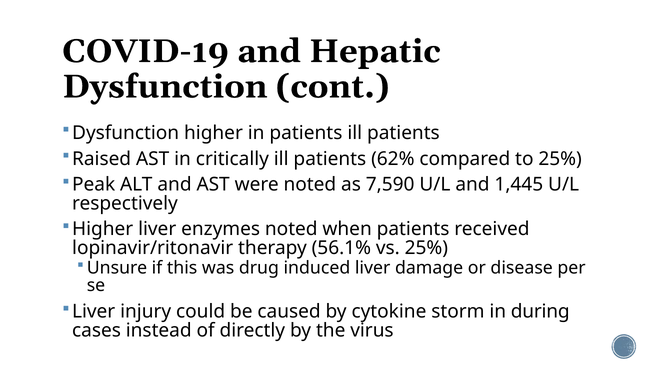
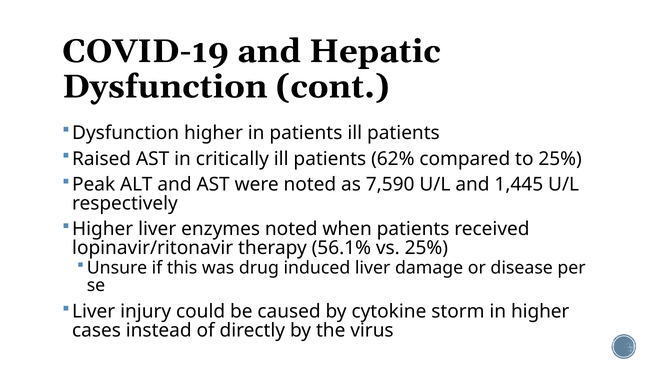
in during: during -> higher
